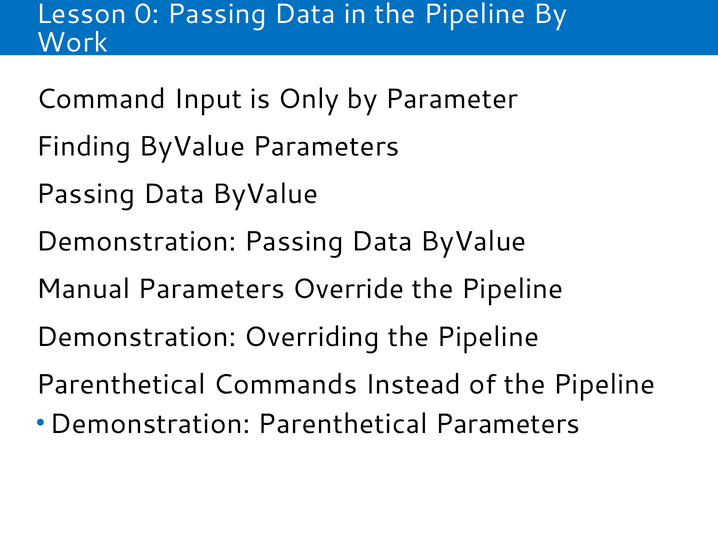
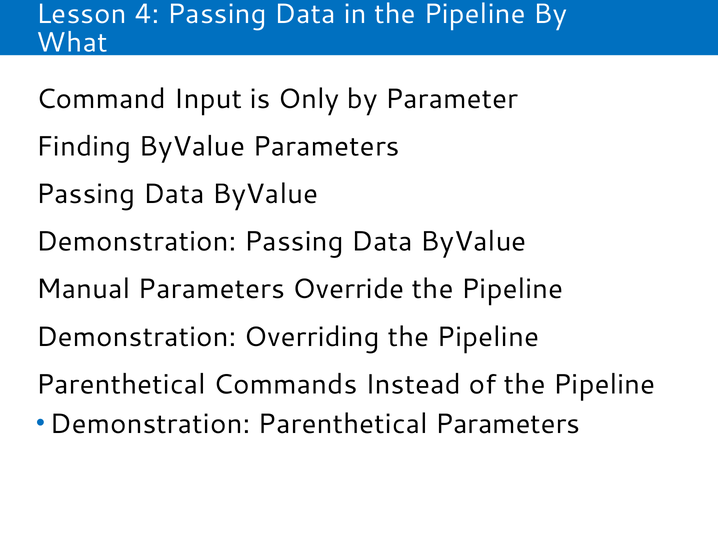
0: 0 -> 4
Work: Work -> What
